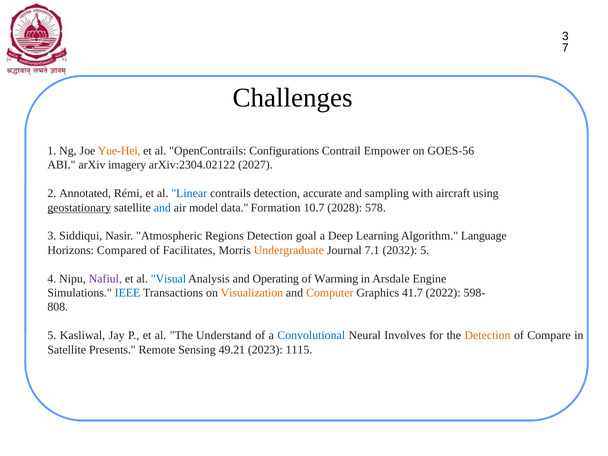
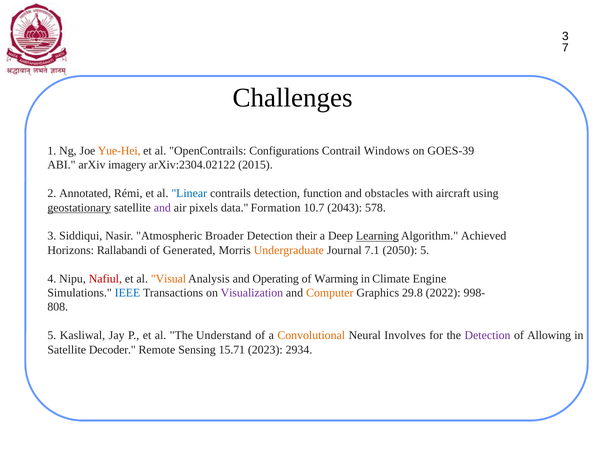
Empower: Empower -> Windows
GOES-56: GOES-56 -> GOES-39
2027: 2027 -> 2015
accurate: accurate -> function
sampling: sampling -> obstacles
and at (162, 208) colour: blue -> purple
model: model -> pixels
2028: 2028 -> 2043
Regions: Regions -> Broader
goal: goal -> their
Learning underline: none -> present
Language: Language -> Achieved
Compared: Compared -> Rallabandi
Facilitates: Facilitates -> Generated
2032: 2032 -> 2050
Nafiul colour: purple -> red
Visual colour: blue -> orange
Arsdale: Arsdale -> Climate
Visualization colour: orange -> purple
41.7: 41.7 -> 29.8
598-: 598- -> 998-
Convolutional colour: blue -> orange
Detection at (488, 335) colour: orange -> purple
Compare: Compare -> Allowing
Presents: Presents -> Decoder
49.21: 49.21 -> 15.71
1115: 1115 -> 2934
